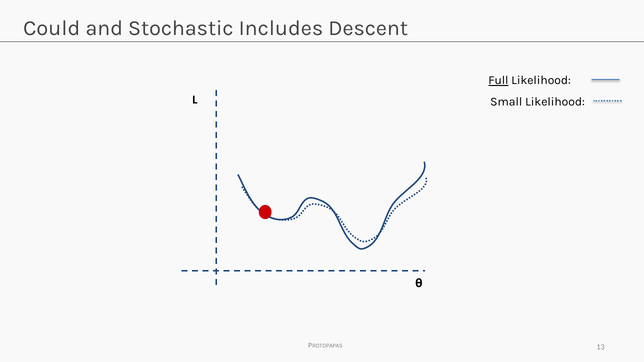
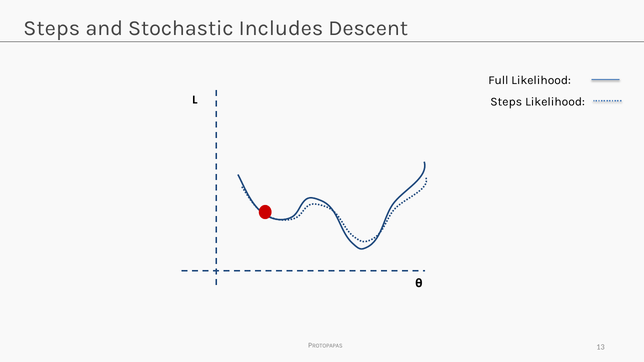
Could at (52, 28): Could -> Steps
Full underline: present -> none
Small at (506, 102): Small -> Steps
